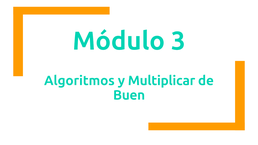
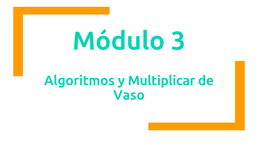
Buen: Buen -> Vaso
